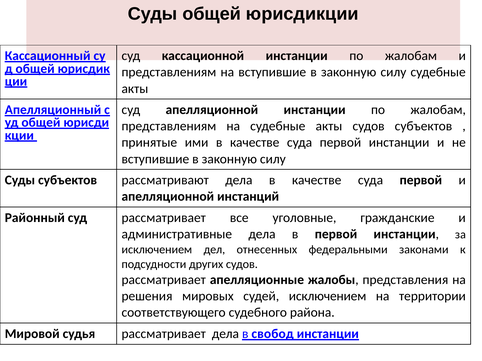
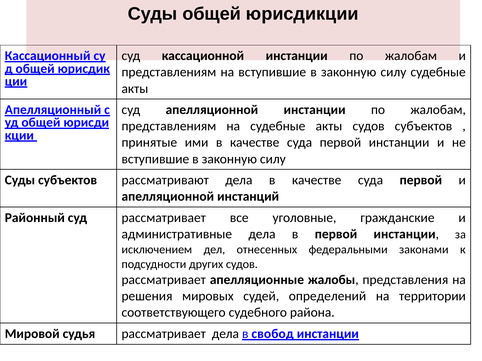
судей исключением: исключением -> определений
